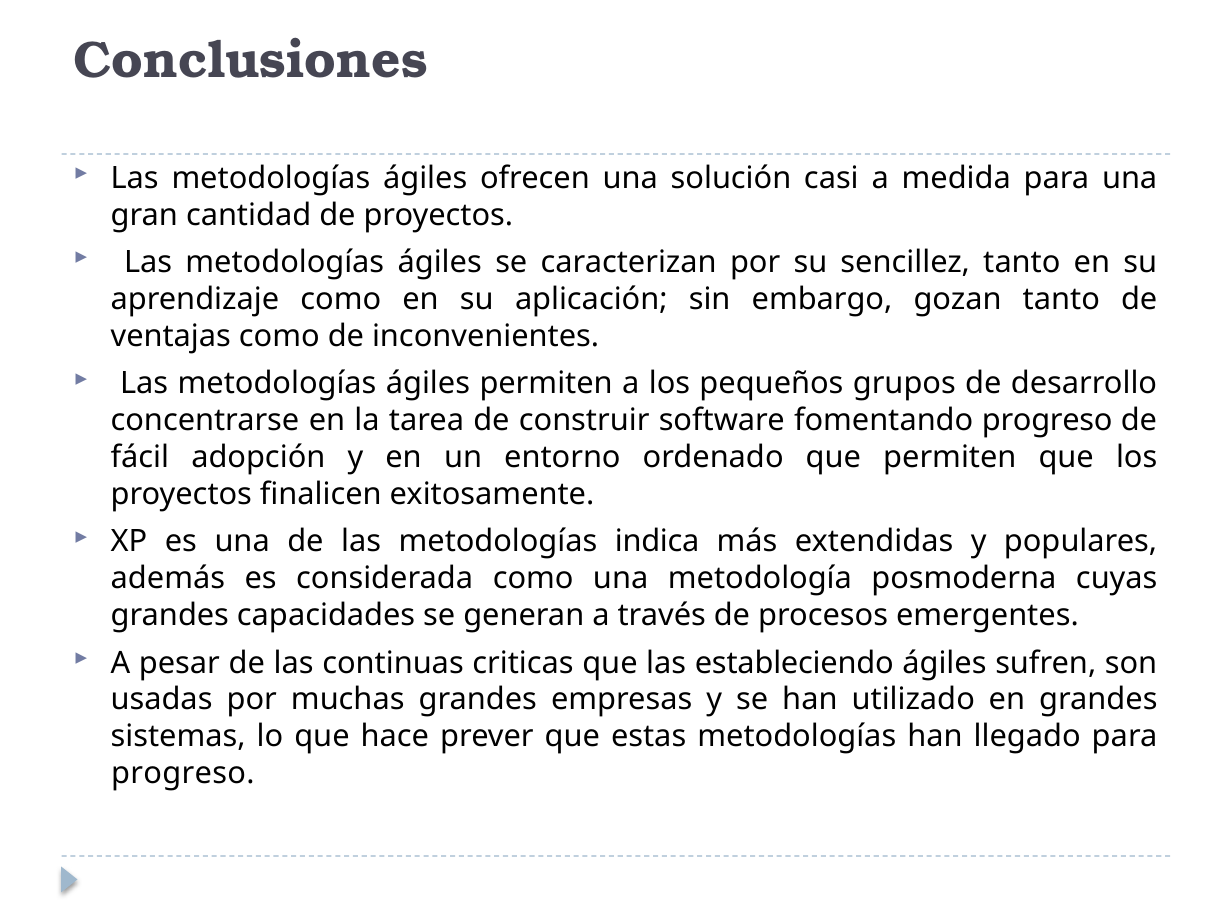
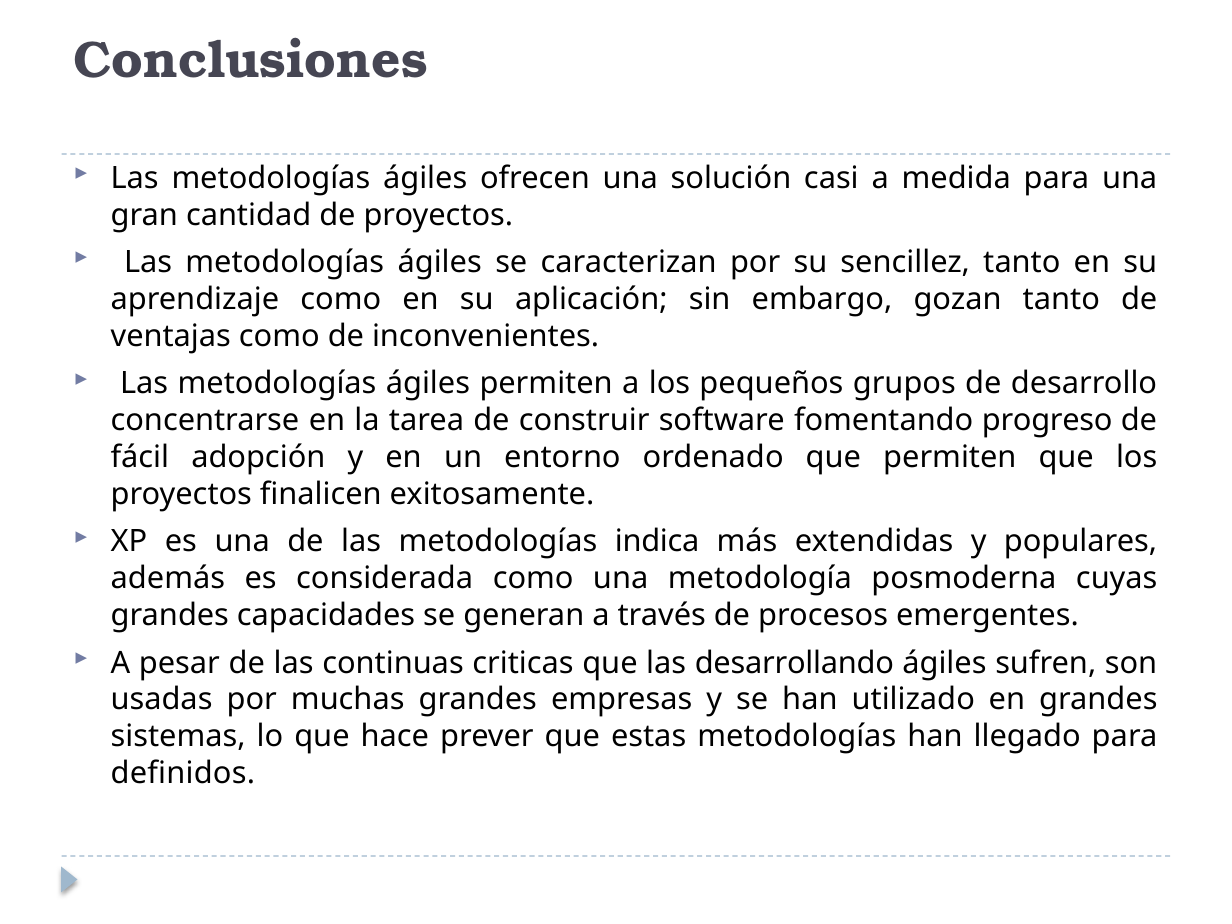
estableciendo: estableciendo -> desarrollando
progreso at (183, 774): progreso -> definidos
